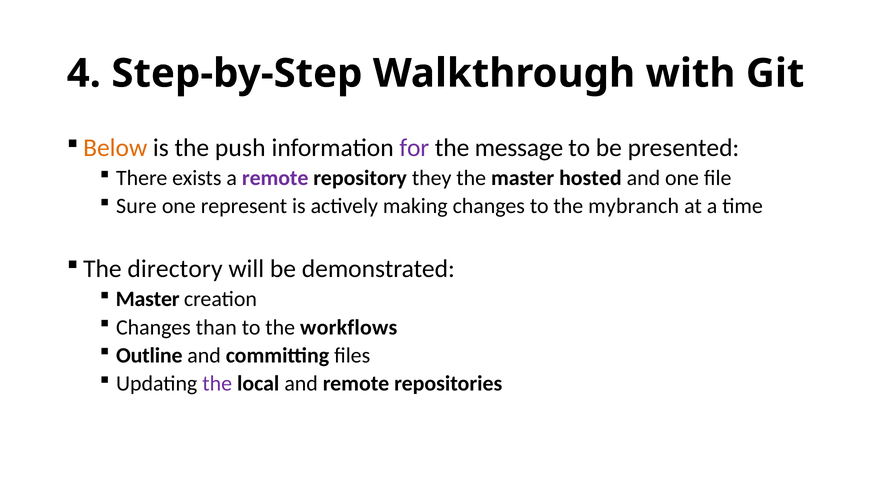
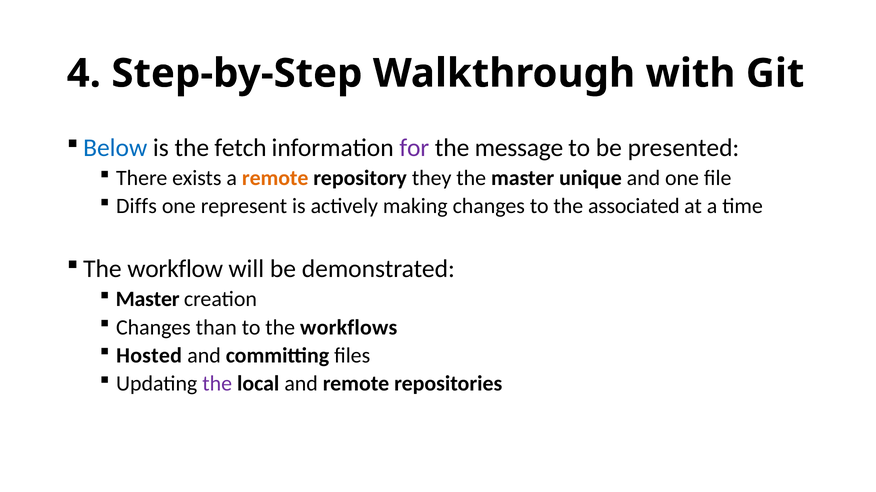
Below colour: orange -> blue
push: push -> fetch
remote at (275, 178) colour: purple -> orange
hosted: hosted -> unique
Sure: Sure -> Diffs
mybranch: mybranch -> associated
directory: directory -> workflow
Outline: Outline -> Hosted
